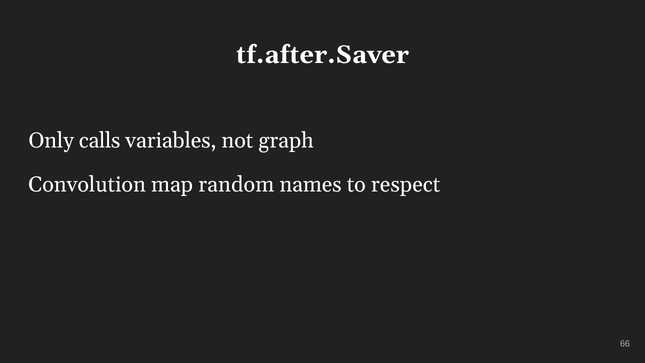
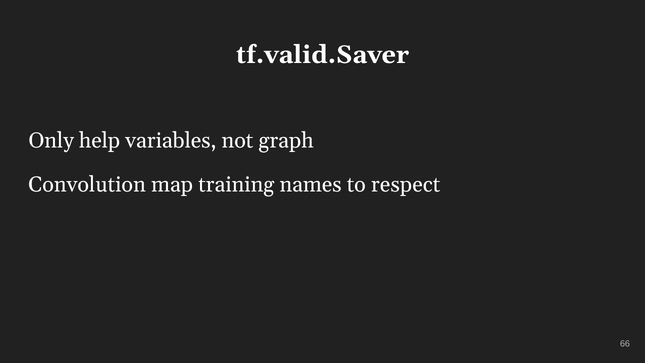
tf.after.Saver: tf.after.Saver -> tf.valid.Saver
calls: calls -> help
random: random -> training
